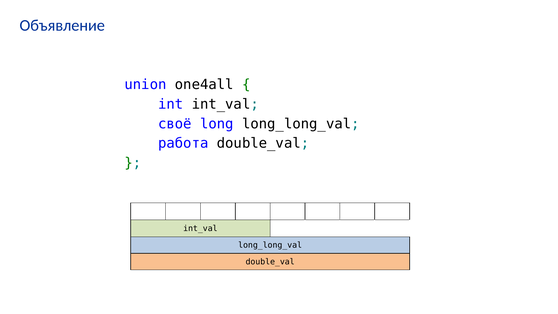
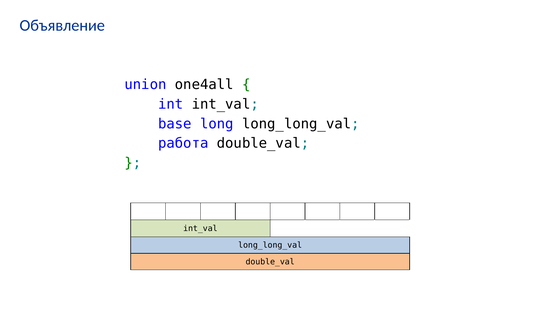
своё: своё -> base
